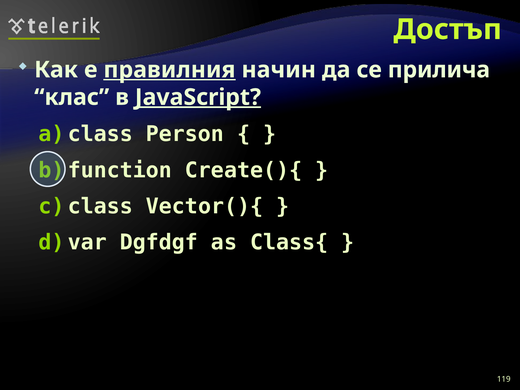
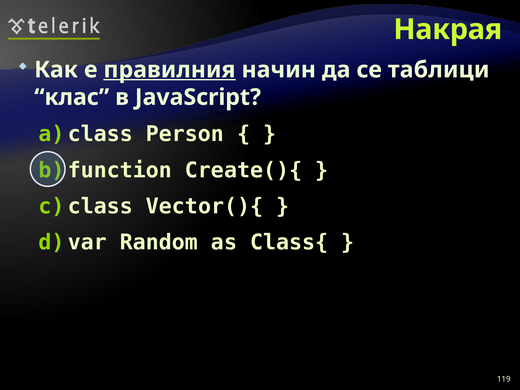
Достъп: Достъп -> Накрая
прилича: прилича -> таблици
JavaScript underline: present -> none
Dgfdgf: Dgfdgf -> Random
